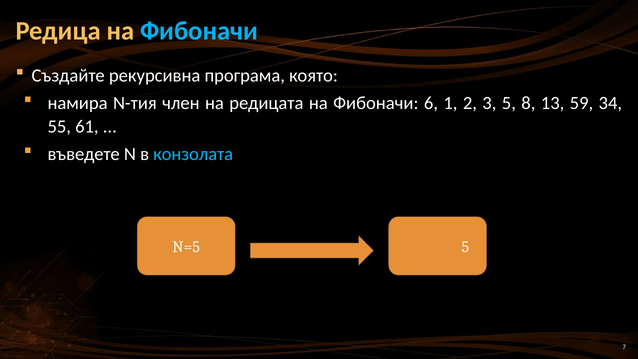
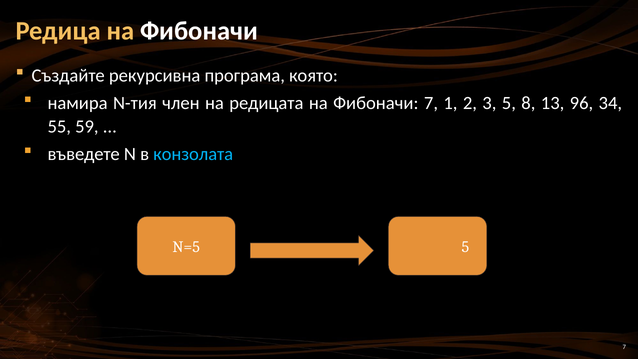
Фибоначи at (199, 31) colour: light blue -> white
Фибоначи 6: 6 -> 7
59: 59 -> 96
61: 61 -> 59
